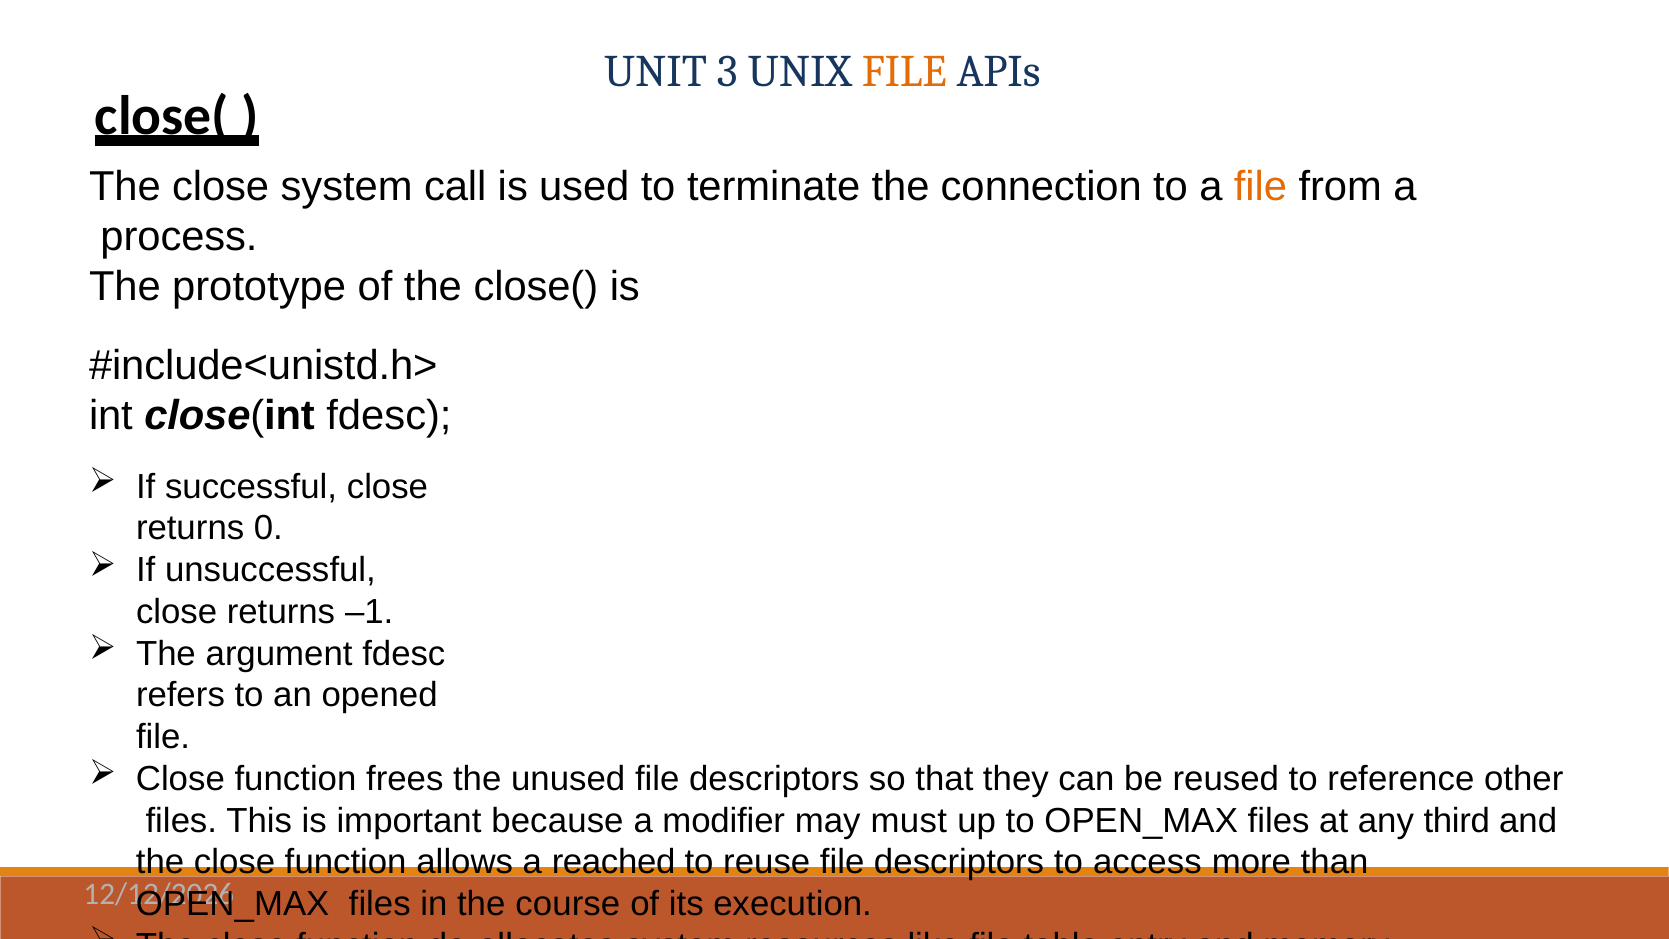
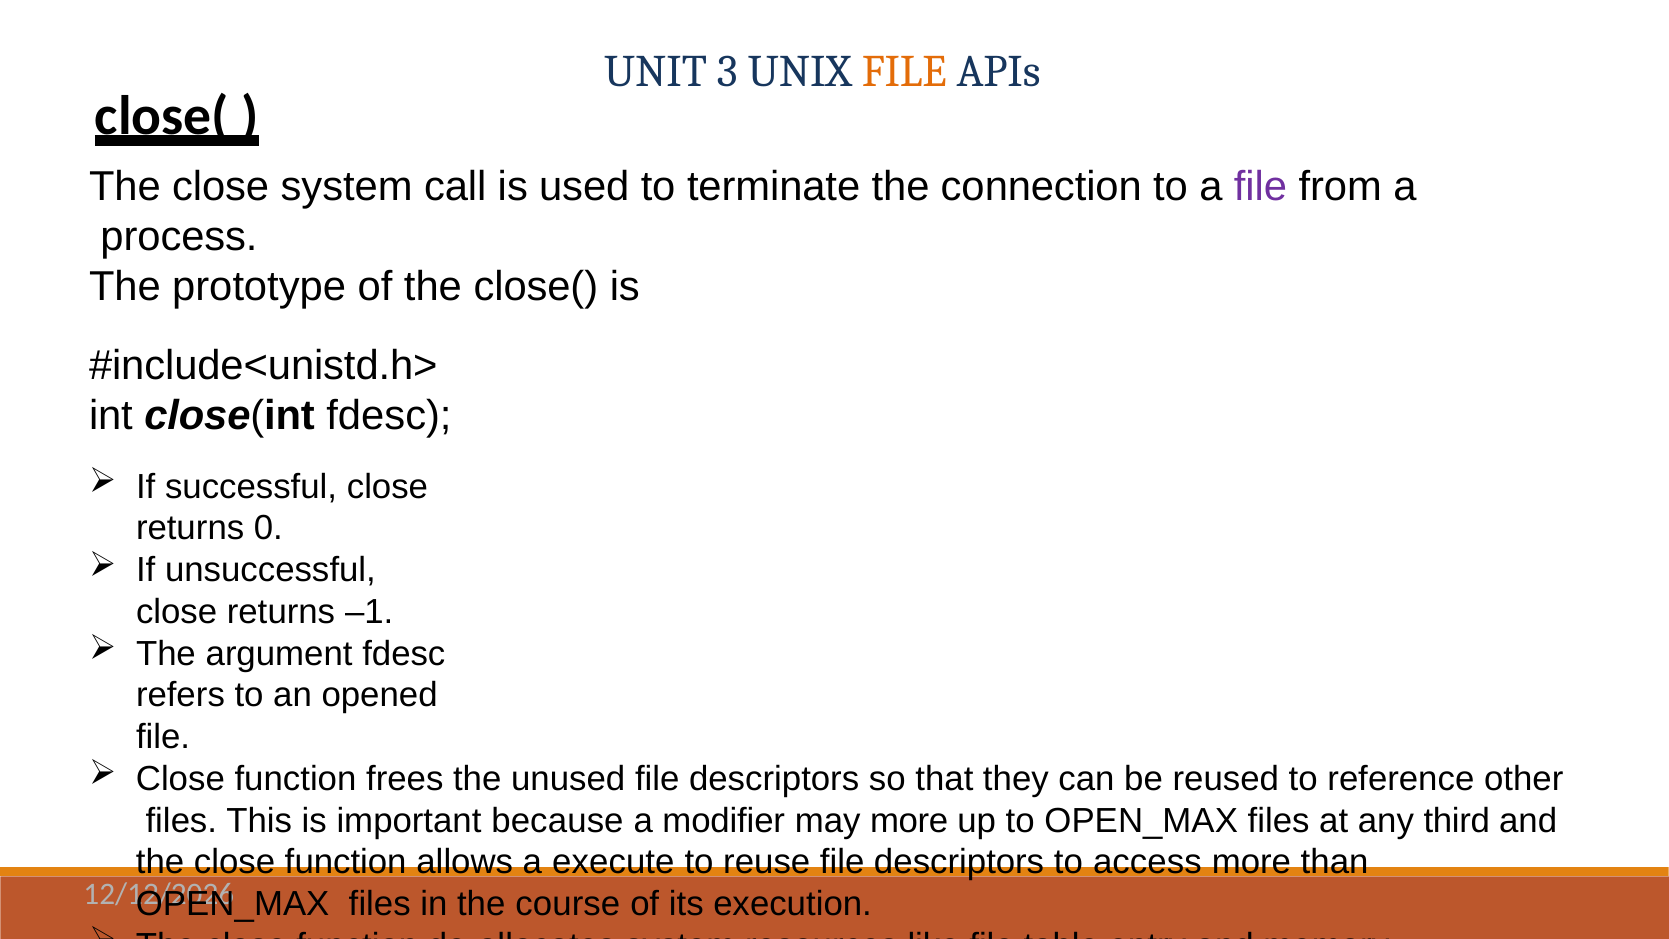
file at (1260, 186) colour: orange -> purple
may must: must -> more
reached: reached -> execute
